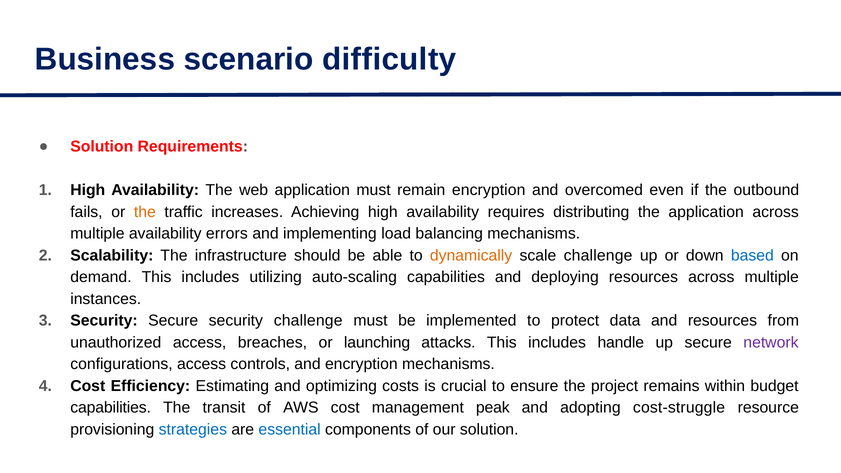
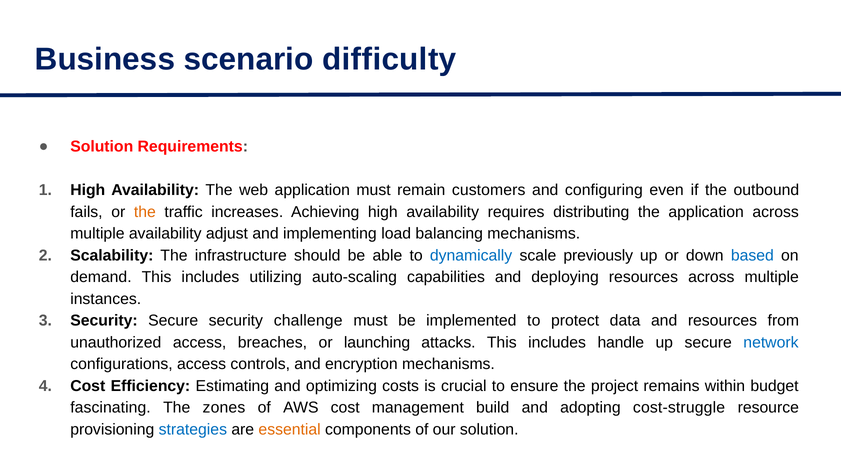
remain encryption: encryption -> customers
overcomed: overcomed -> configuring
errors: errors -> adjust
dynamically colour: orange -> blue
scale challenge: challenge -> previously
network colour: purple -> blue
capabilities at (111, 408): capabilities -> fascinating
transit: transit -> zones
peak: peak -> build
essential colour: blue -> orange
